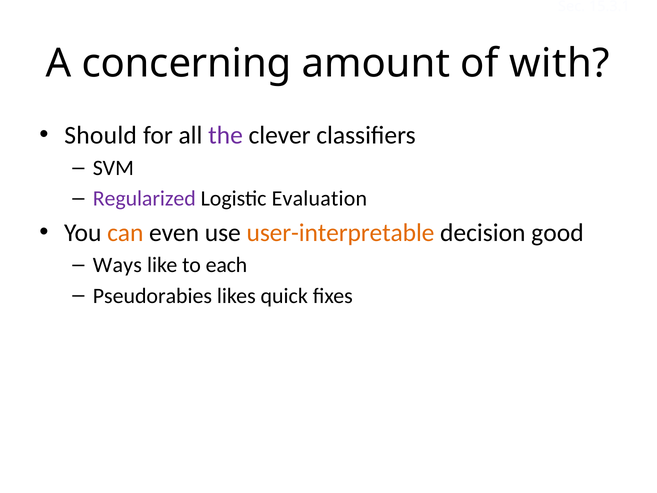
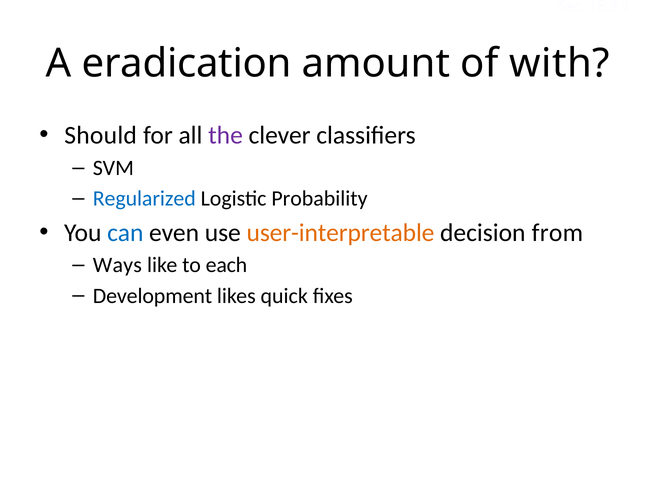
concerning: concerning -> eradication
Regularized colour: purple -> blue
Evaluation: Evaluation -> Probability
can colour: orange -> blue
good: good -> from
Pseudorabies: Pseudorabies -> Development
